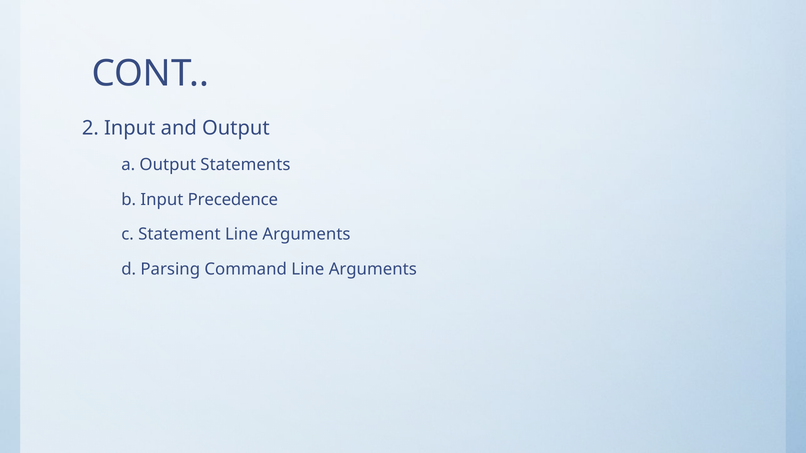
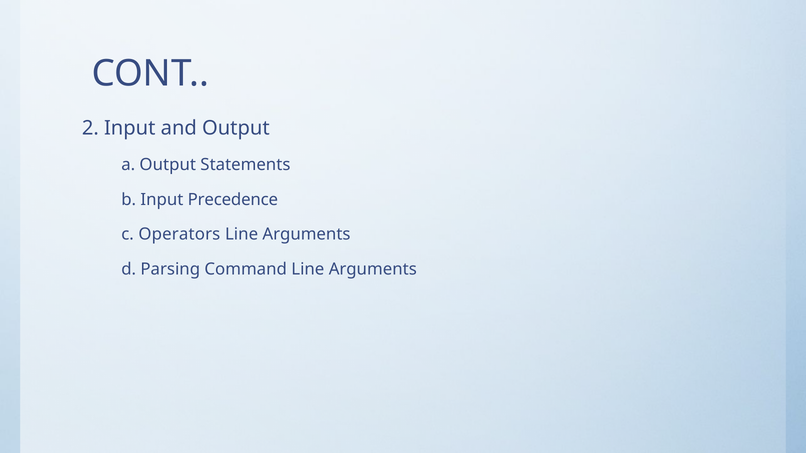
Statement: Statement -> Operators
